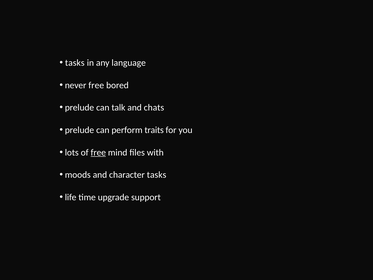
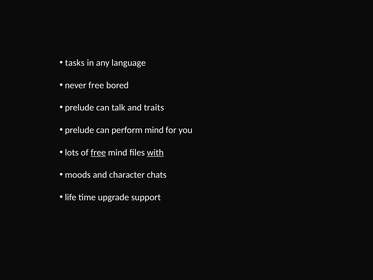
chats: chats -> traits
perform traits: traits -> mind
with underline: none -> present
character tasks: tasks -> chats
